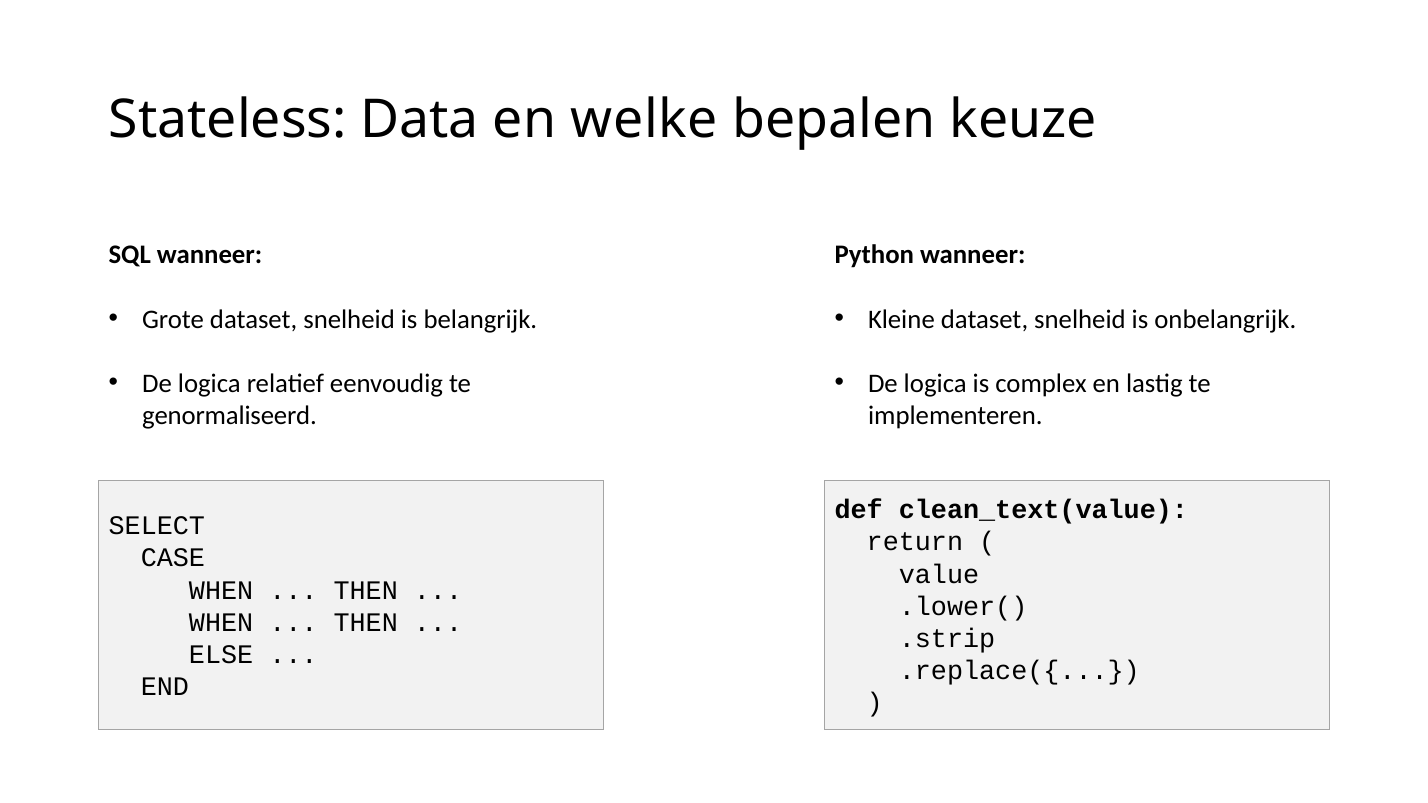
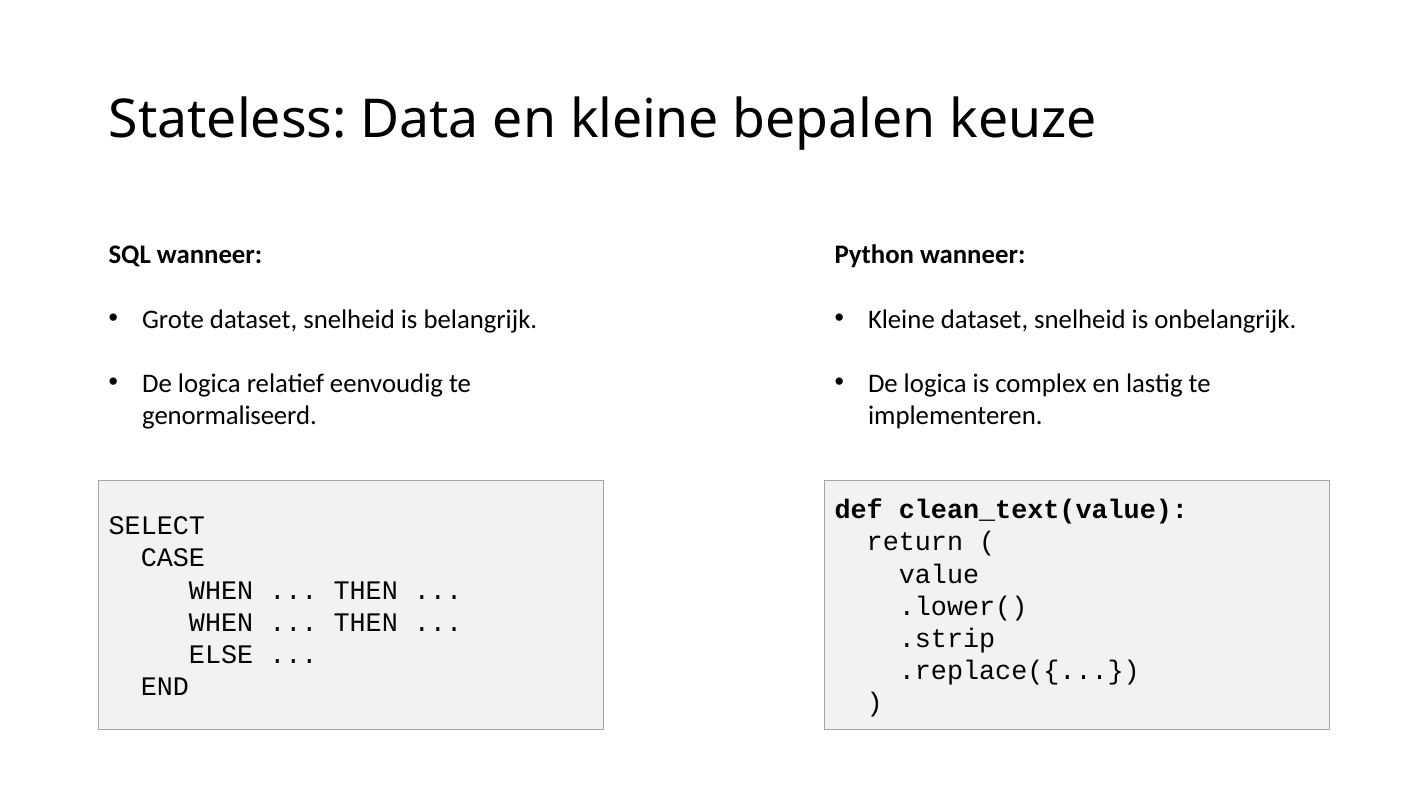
en welke: welke -> kleine
